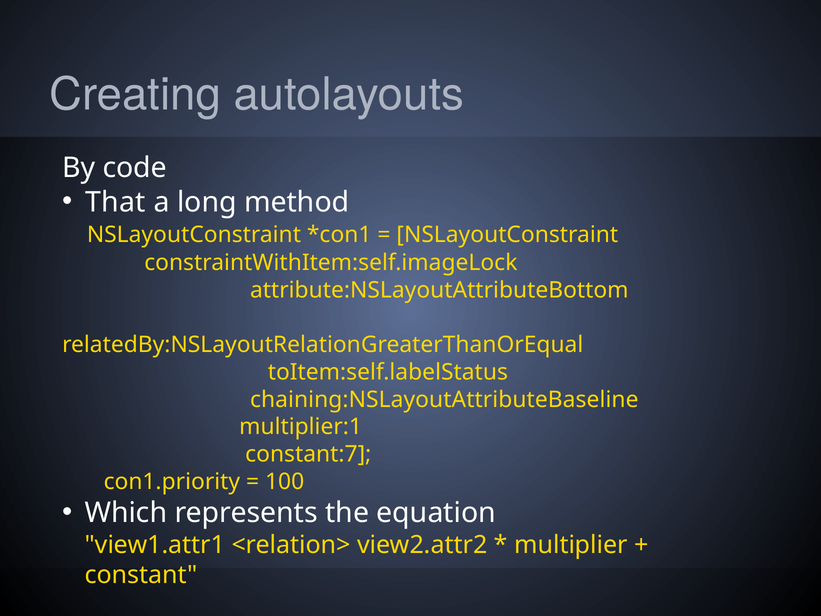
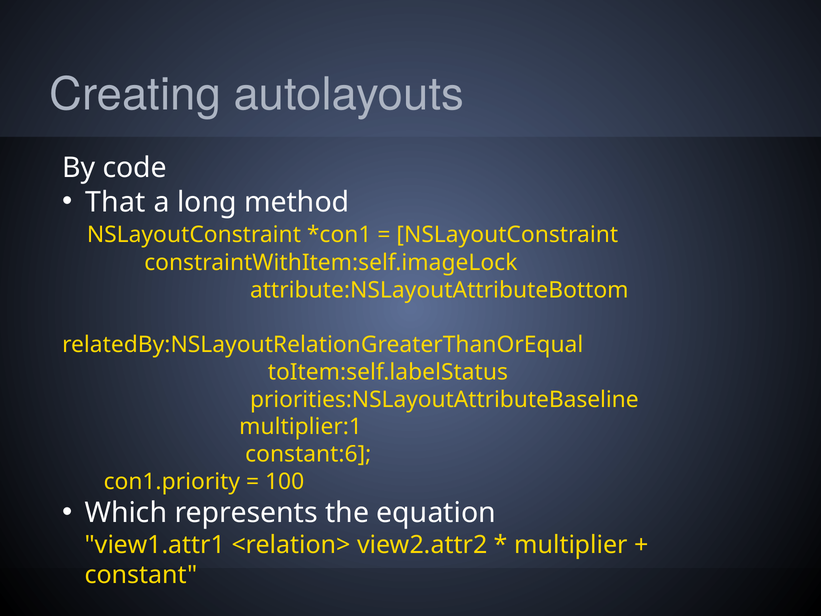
chaining:NSLayoutAttributeBaseline: chaining:NSLayoutAttributeBaseline -> priorities:NSLayoutAttributeBaseline
constant:7: constant:7 -> constant:6
